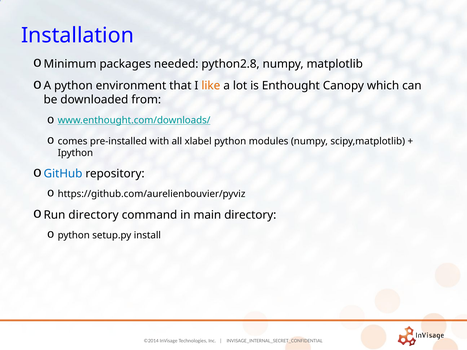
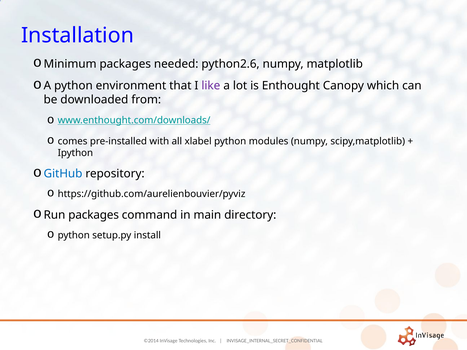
python2.8: python2.8 -> python2.6
like colour: orange -> purple
Run directory: directory -> packages
